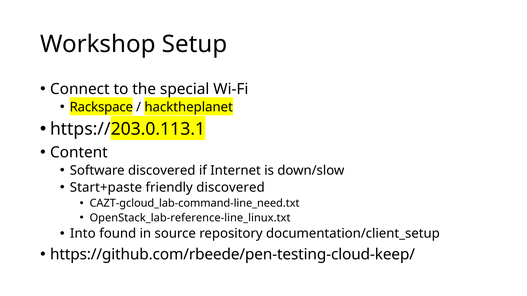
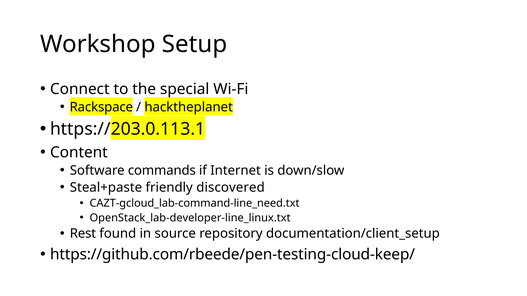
Software discovered: discovered -> commands
Start+paste: Start+paste -> Steal+paste
OpenStack_lab-reference-line_linux.txt: OpenStack_lab-reference-line_linux.txt -> OpenStack_lab-developer-line_linux.txt
Into: Into -> Rest
